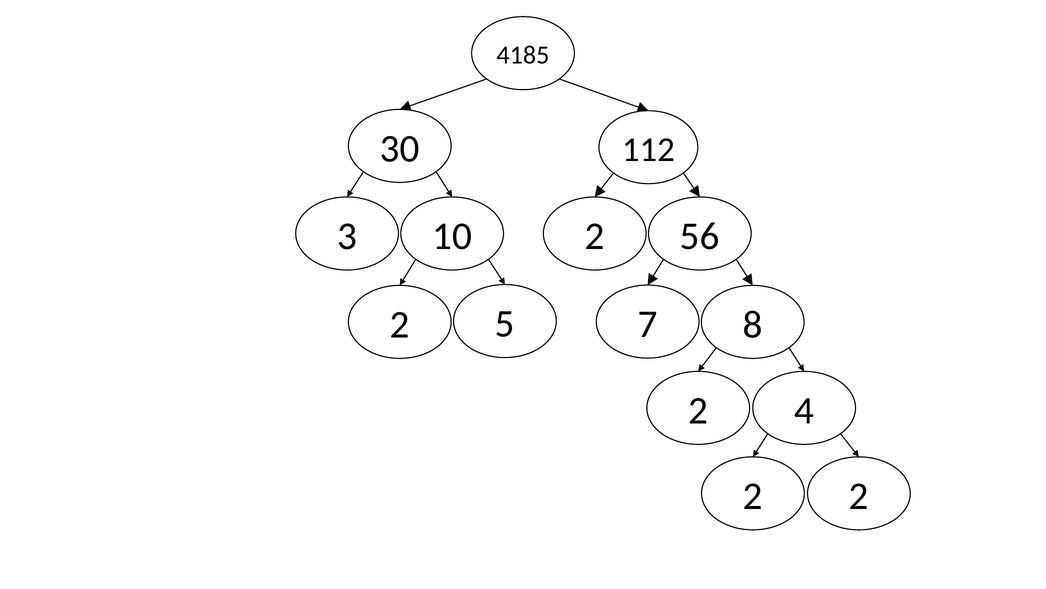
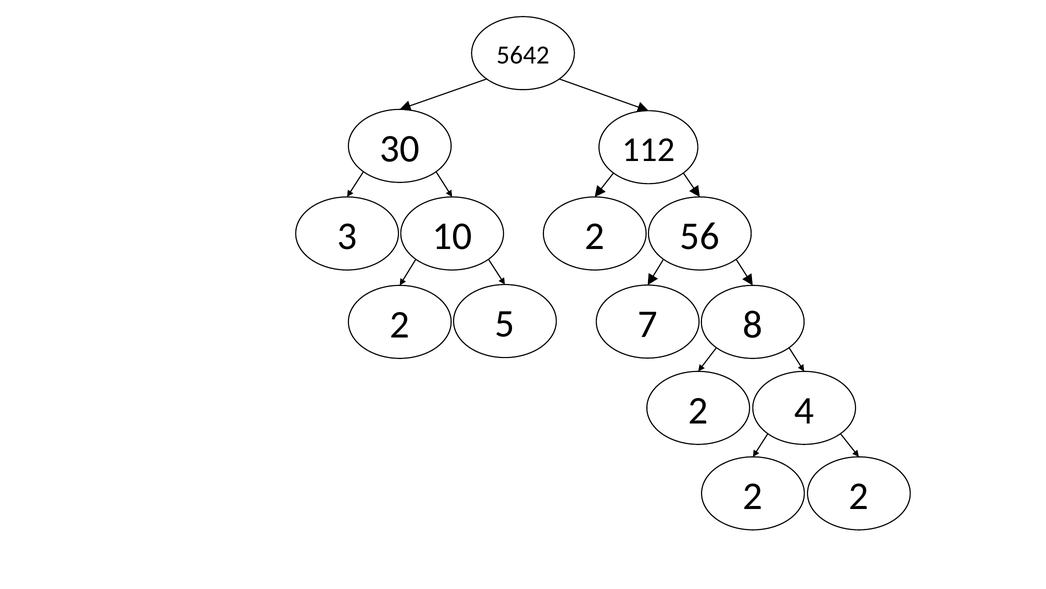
4185: 4185 -> 5642
